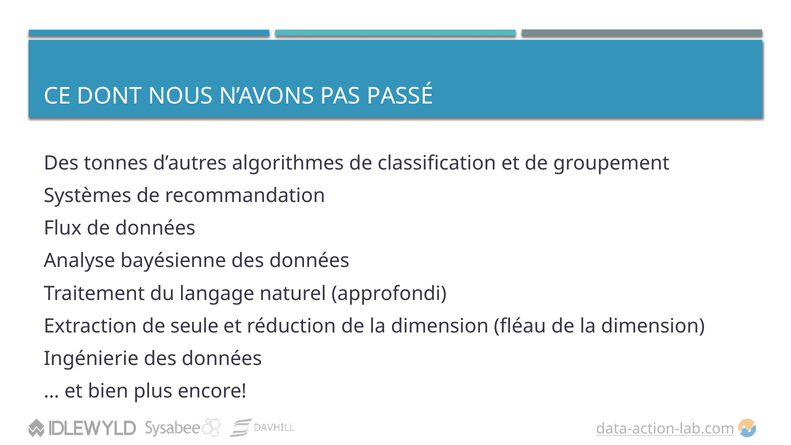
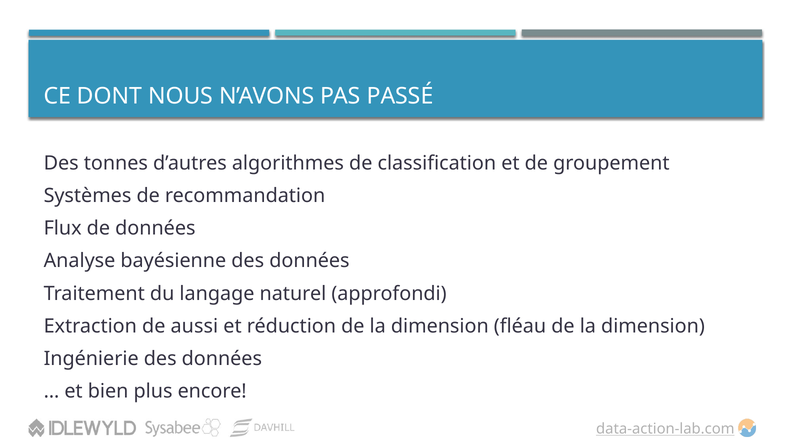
seule: seule -> aussi
